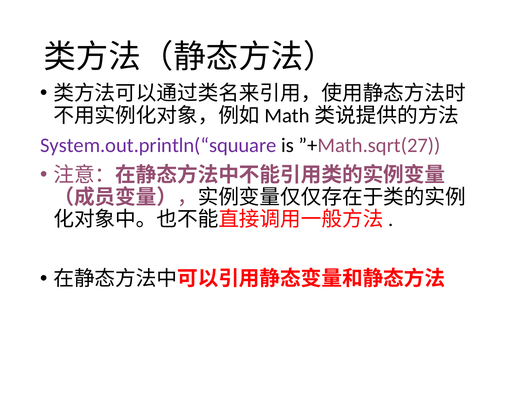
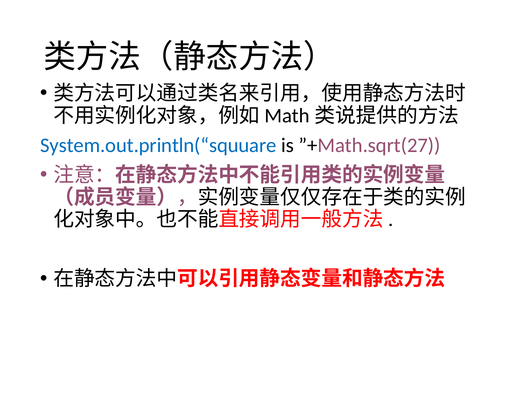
System.out.println(“squuare colour: purple -> blue
